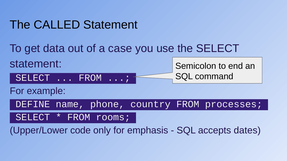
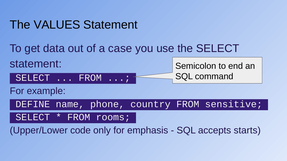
CALLED: CALLED -> VALUES
processes: processes -> sensitive
dates: dates -> starts
